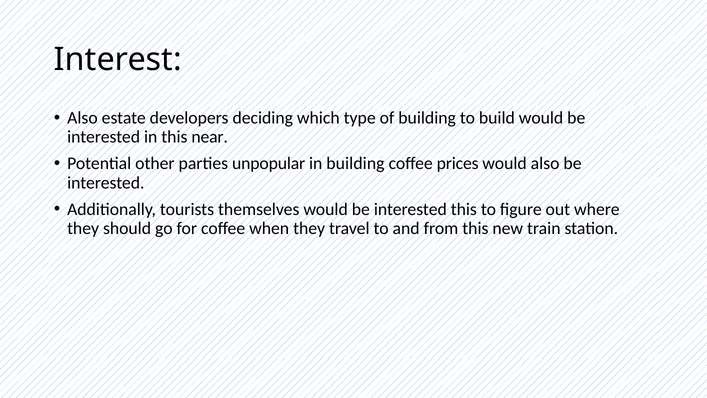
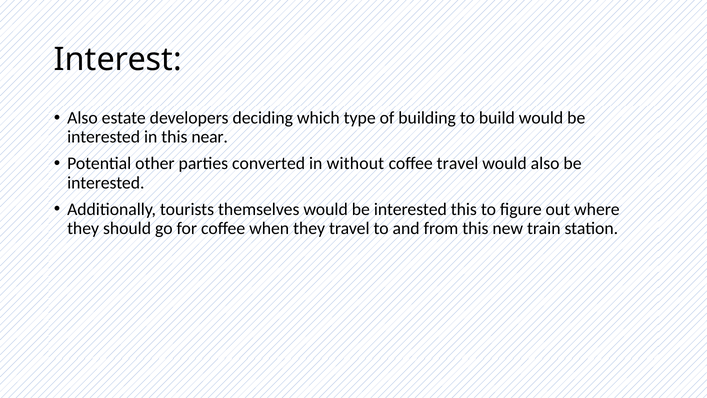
unpopular: unpopular -> converted
in building: building -> without
coffee prices: prices -> travel
